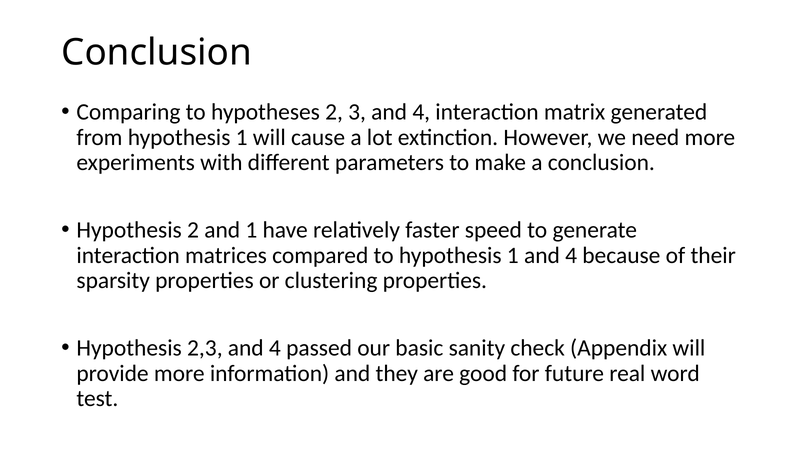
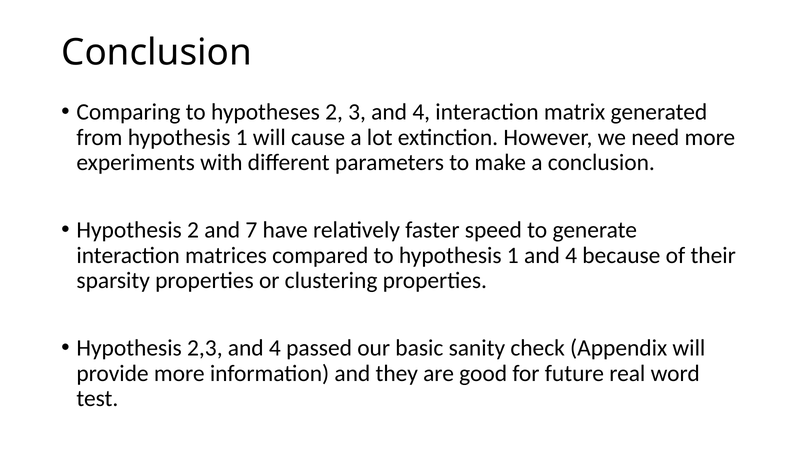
and 1: 1 -> 7
